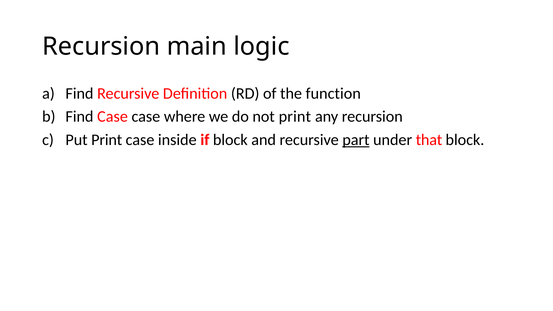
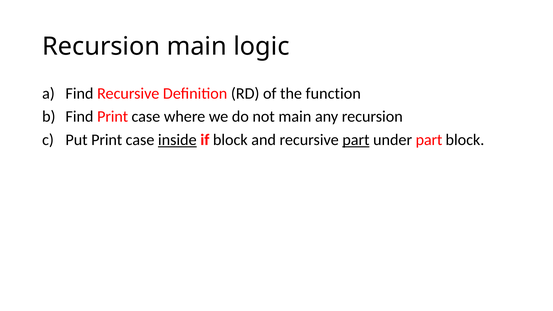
Find Case: Case -> Print
not print: print -> main
inside underline: none -> present
under that: that -> part
